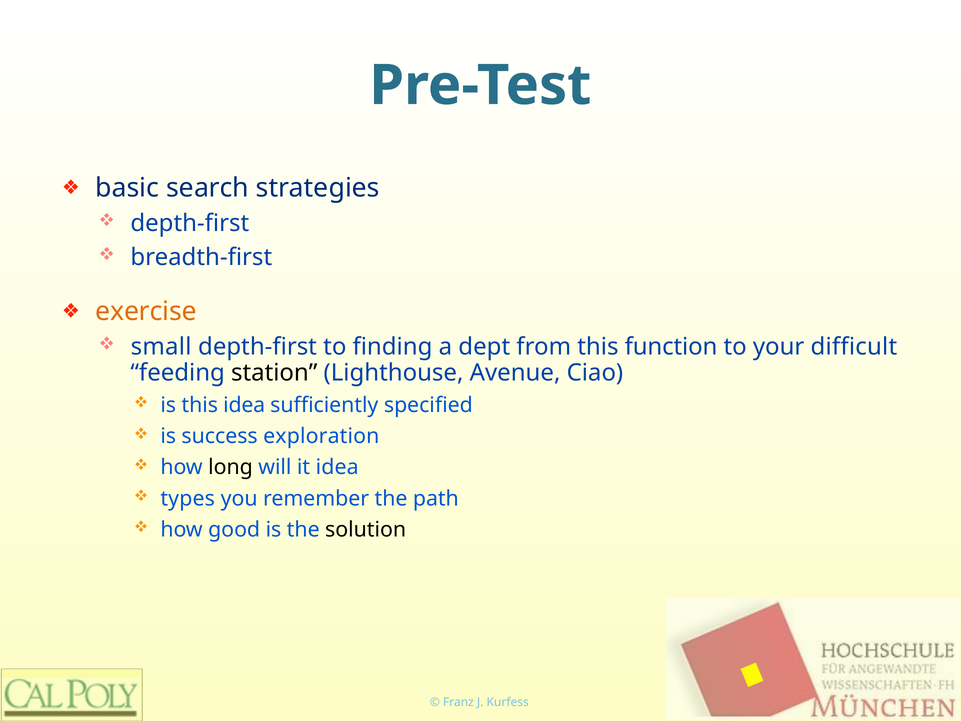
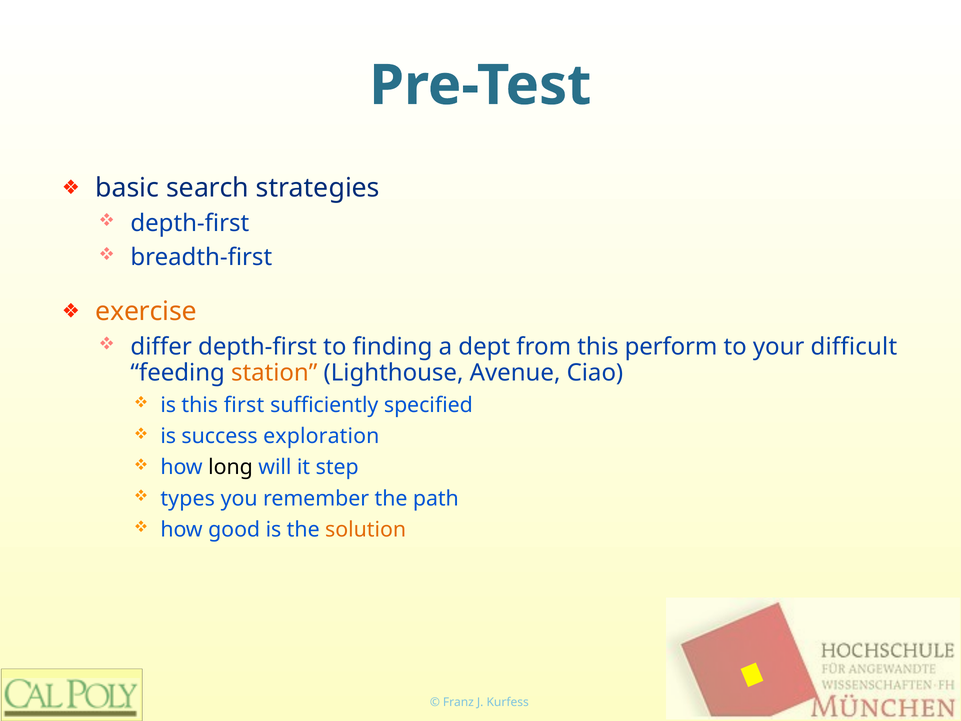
small: small -> differ
function: function -> perform
station colour: black -> orange
this idea: idea -> first
it idea: idea -> step
solution colour: black -> orange
